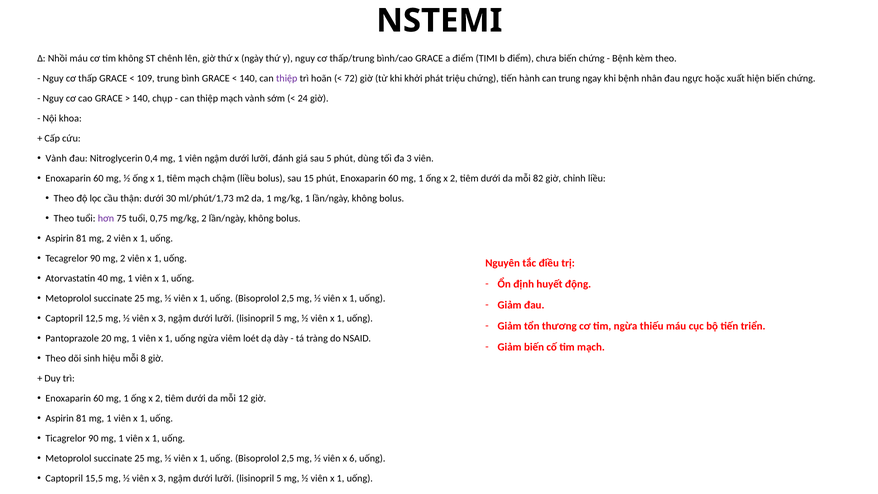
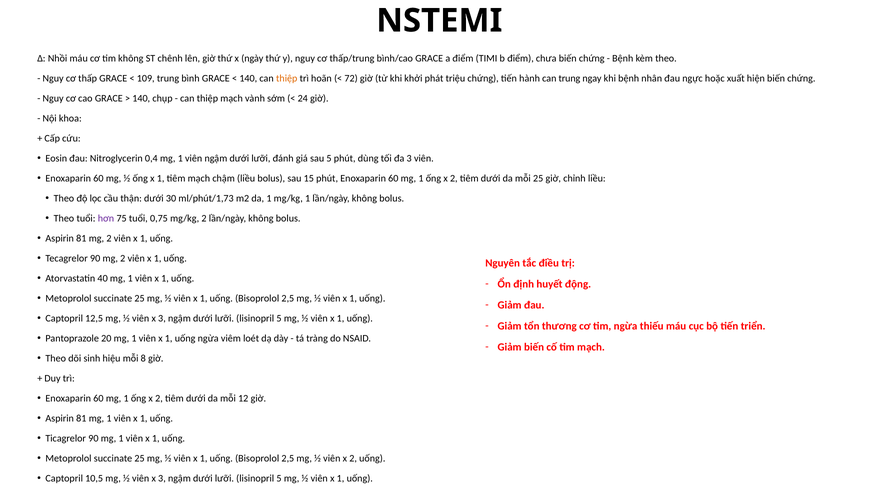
thiệp at (287, 78) colour: purple -> orange
Vành at (56, 158): Vành -> Eosin
mỗi 82: 82 -> 25
viên x 6: 6 -> 2
15,5: 15,5 -> 10,5
